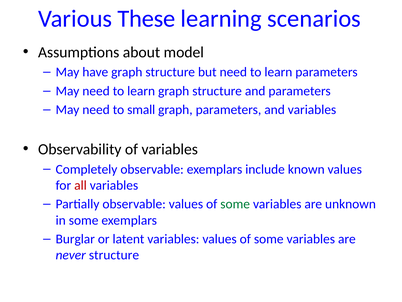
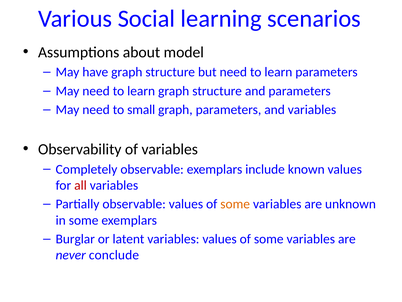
These: These -> Social
some at (235, 204) colour: green -> orange
never structure: structure -> conclude
